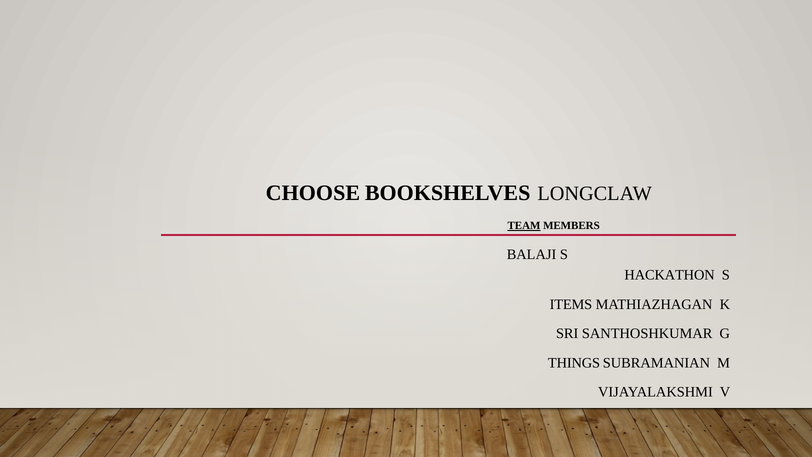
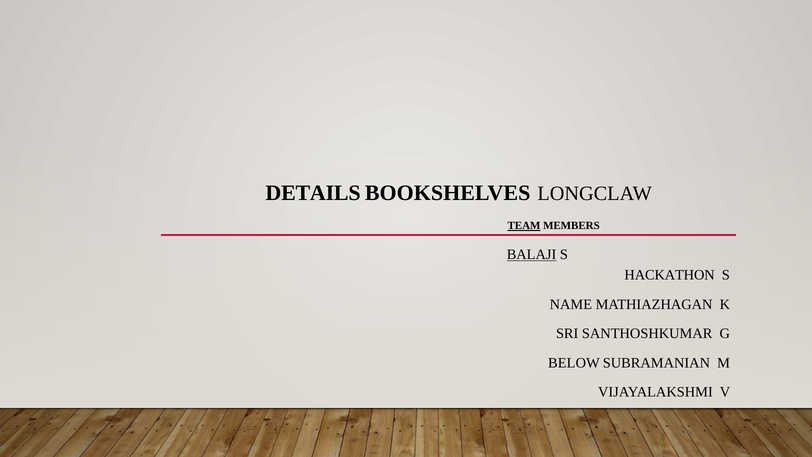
CHOOSE: CHOOSE -> DETAILS
BALAJI underline: none -> present
ITEMS: ITEMS -> NAME
THINGS: THINGS -> BELOW
